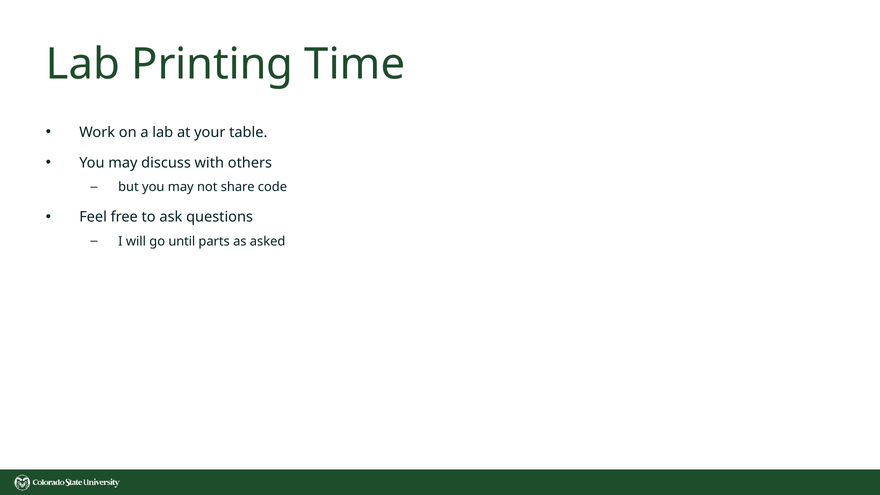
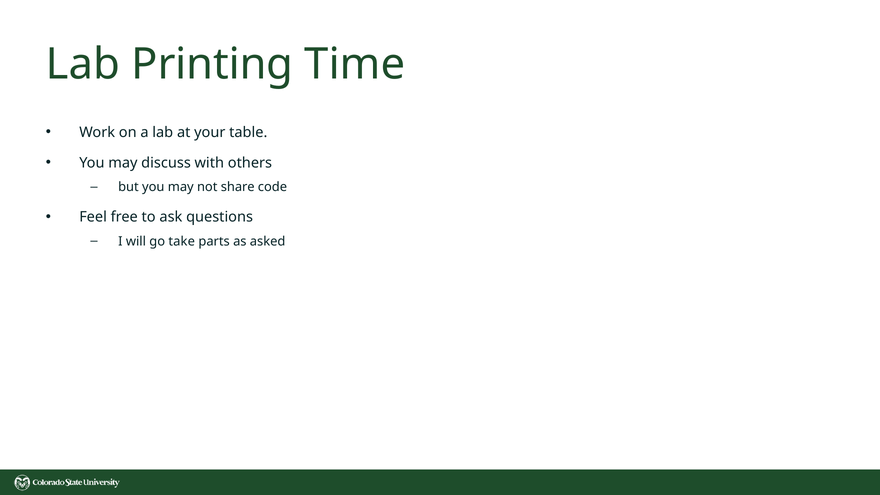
until: until -> take
